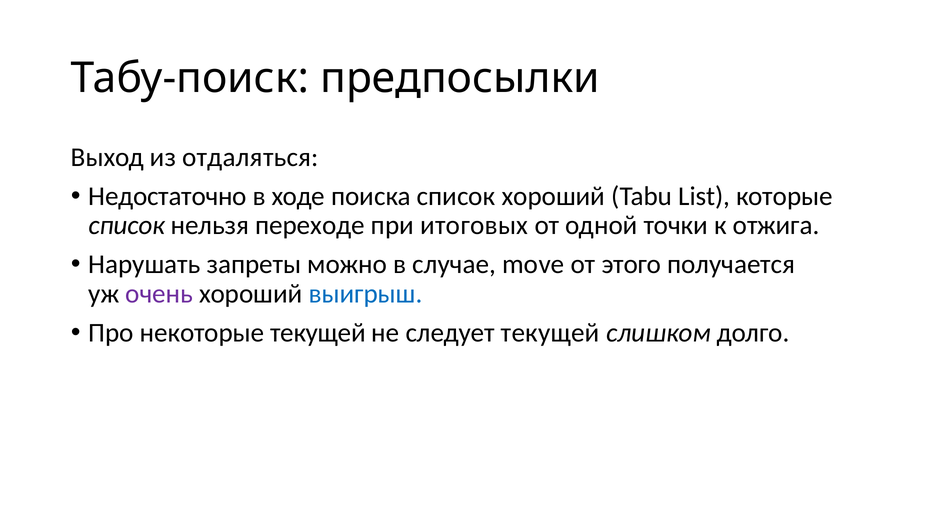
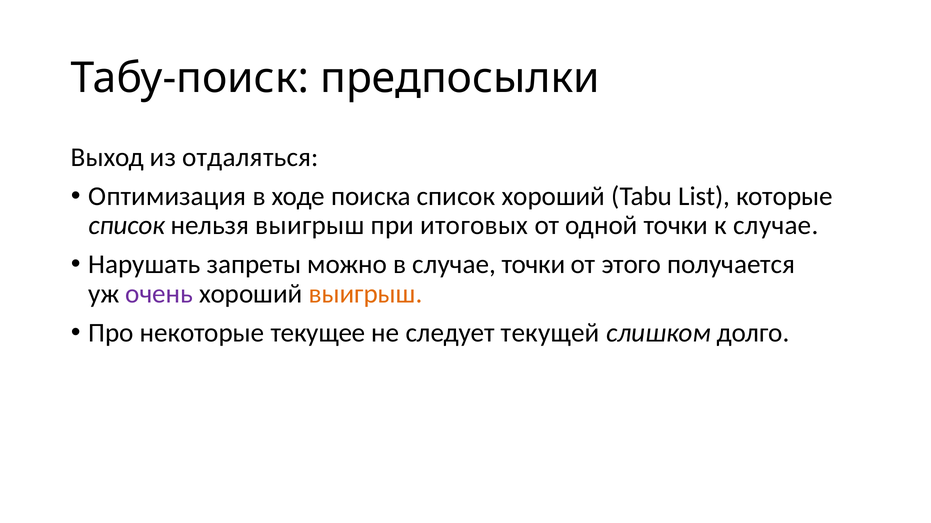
Недостаточно: Недостаточно -> Оптимизация
нельзя переходе: переходе -> выигрыш
к отжига: отжига -> случае
случае move: move -> точки
выигрыш at (366, 294) colour: blue -> orange
некоторые текущей: текущей -> текущее
